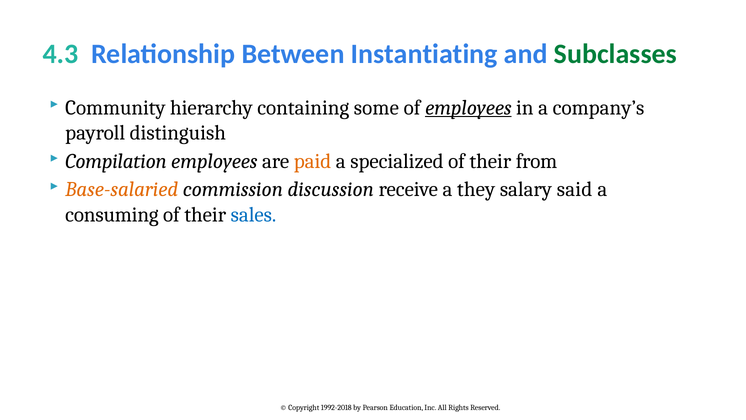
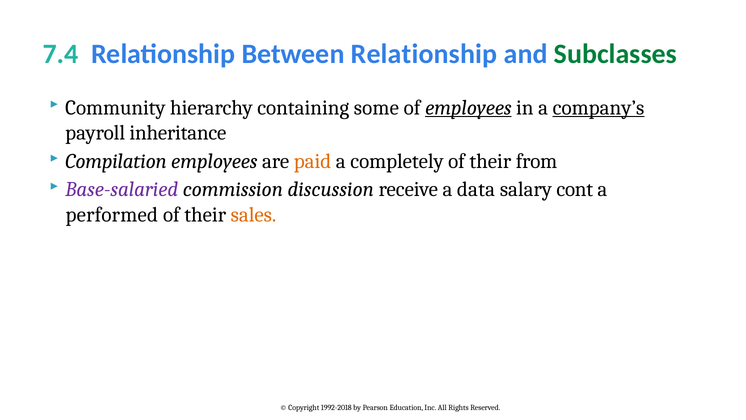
4.3: 4.3 -> 7.4
Between Instantiating: Instantiating -> Relationship
company’s underline: none -> present
distinguish: distinguish -> inheritance
specialized: specialized -> completely
Base-salaried colour: orange -> purple
they: they -> data
said: said -> cont
consuming: consuming -> performed
sales colour: blue -> orange
